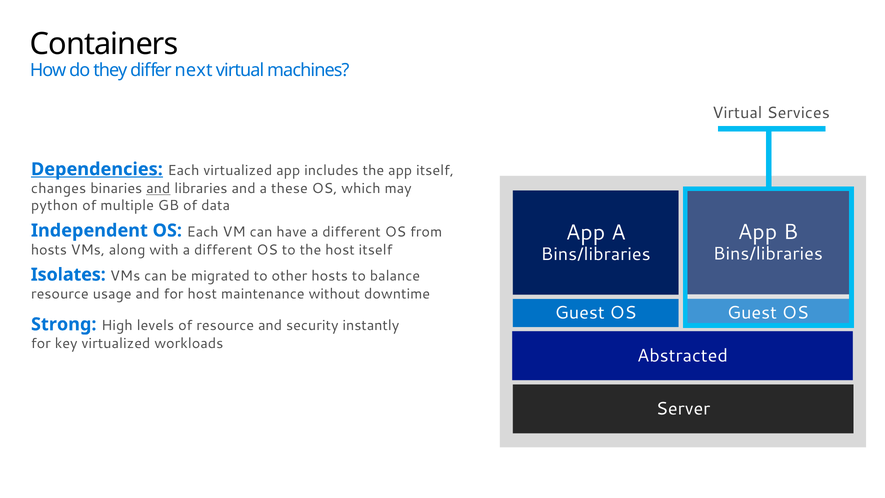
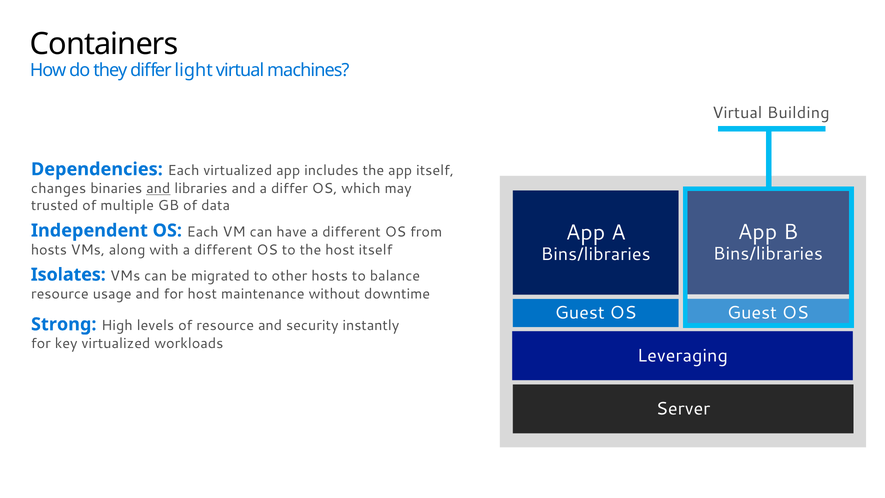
next: next -> light
Services: Services -> Building
Dependencies underline: present -> none
a these: these -> differ
python: python -> trusted
Abstracted: Abstracted -> Leveraging
